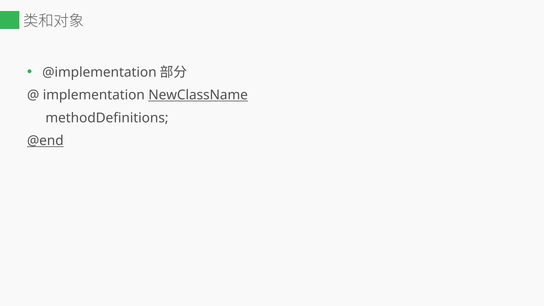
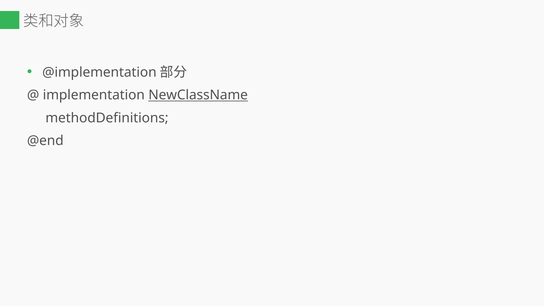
@end underline: present -> none
